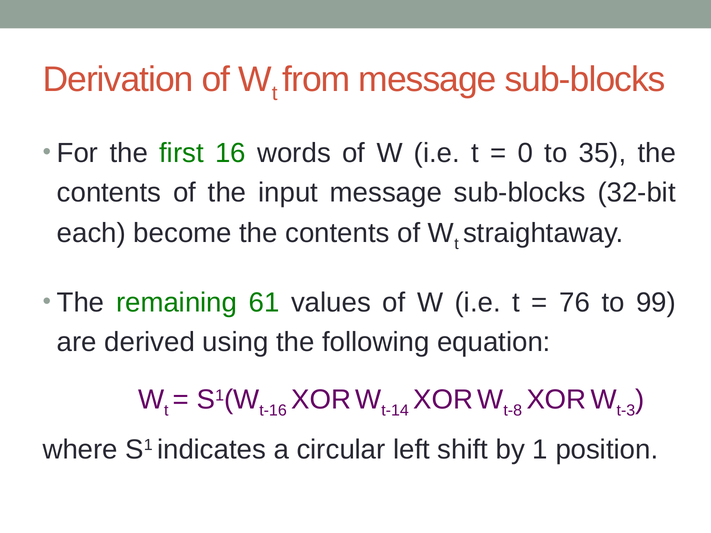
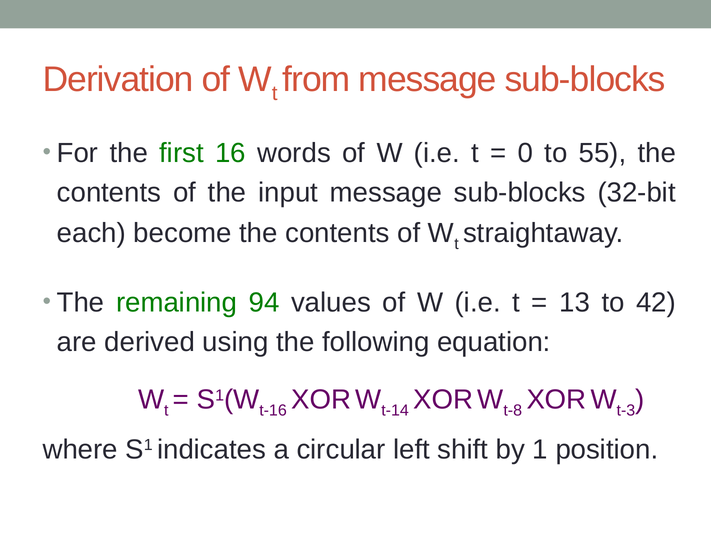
35: 35 -> 55
61: 61 -> 94
76: 76 -> 13
99: 99 -> 42
